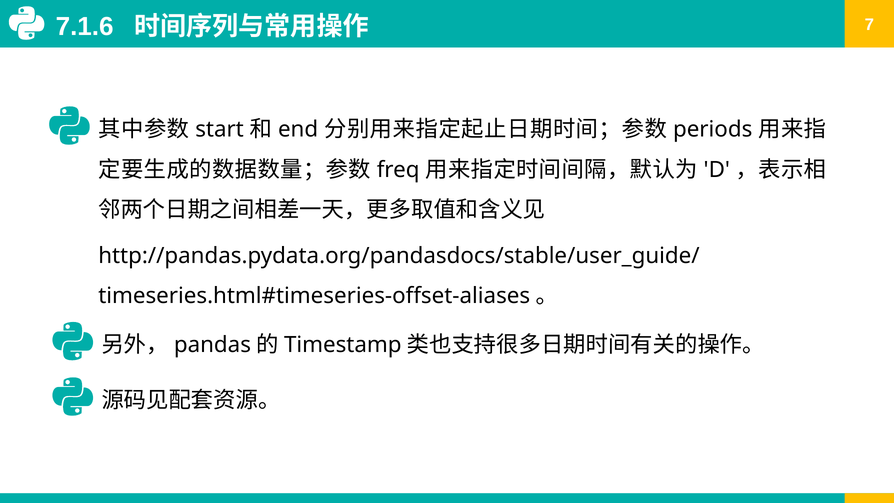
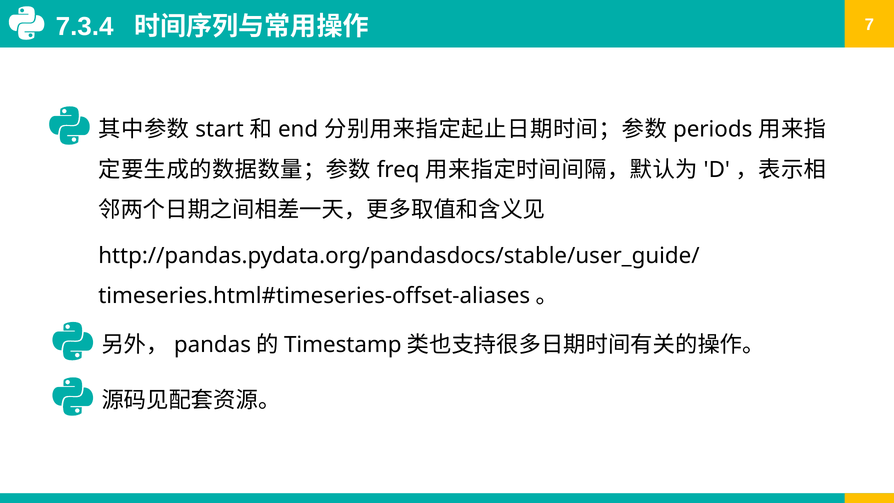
7.1.6: 7.1.6 -> 7.3.4
